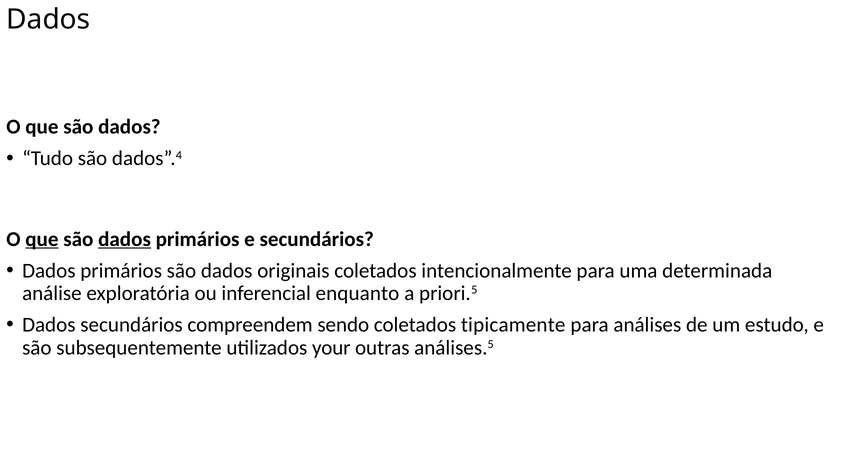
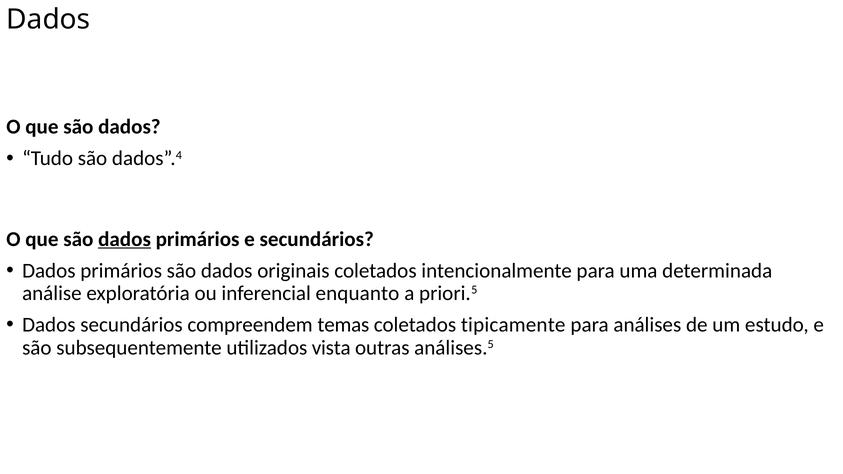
que at (42, 239) underline: present -> none
sendo: sendo -> temas
your: your -> vista
